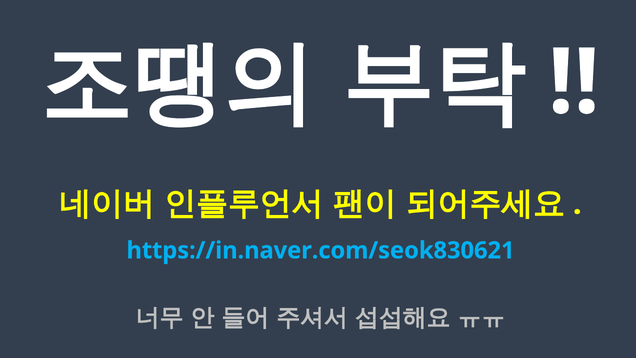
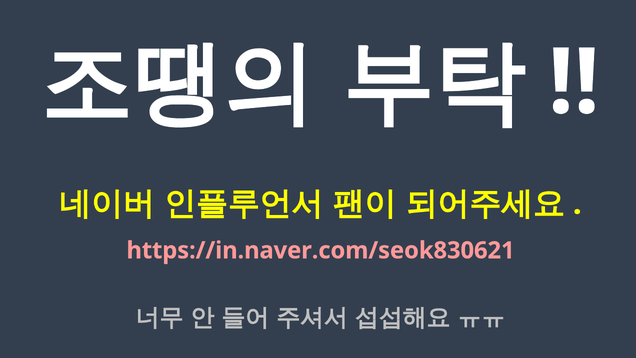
https://in.naver.com/seok830621 colour: light blue -> pink
